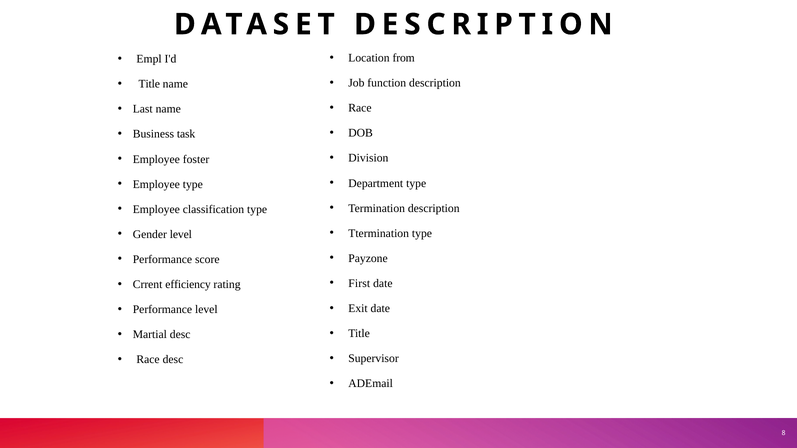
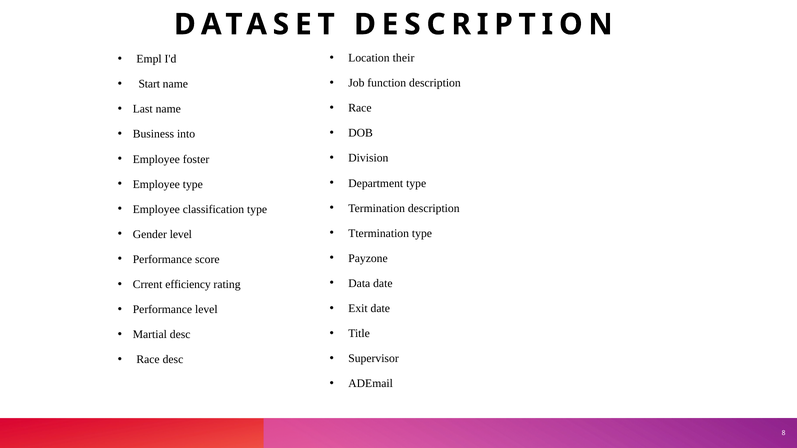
from: from -> their
Title at (149, 84): Title -> Start
task: task -> into
First: First -> Data
